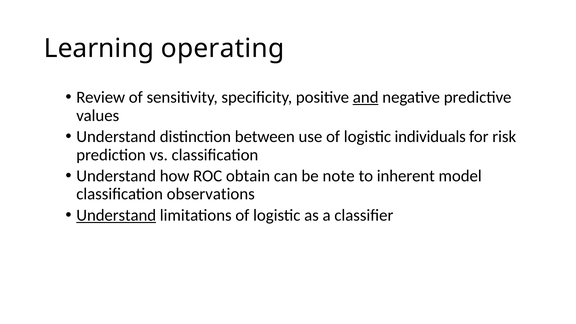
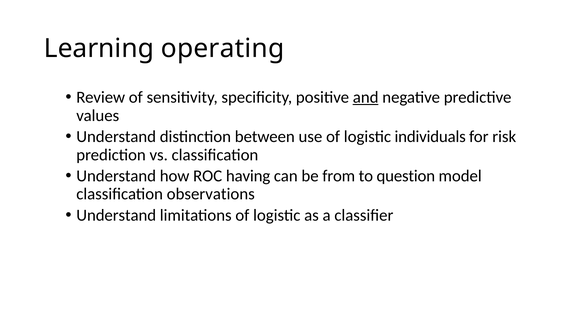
obtain: obtain -> having
note: note -> from
inherent: inherent -> question
Understand at (116, 215) underline: present -> none
